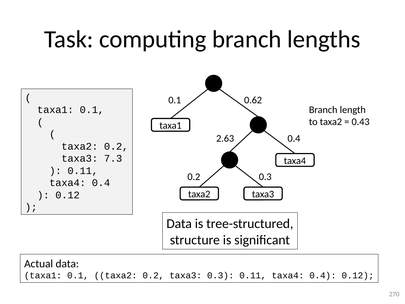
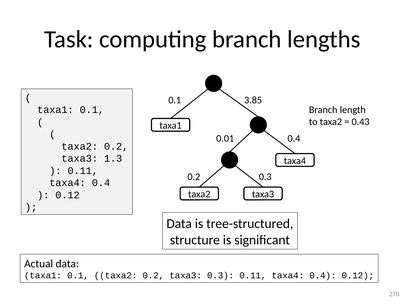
0.62: 0.62 -> 3.85
2.63: 2.63 -> 0.01
7.3: 7.3 -> 1.3
